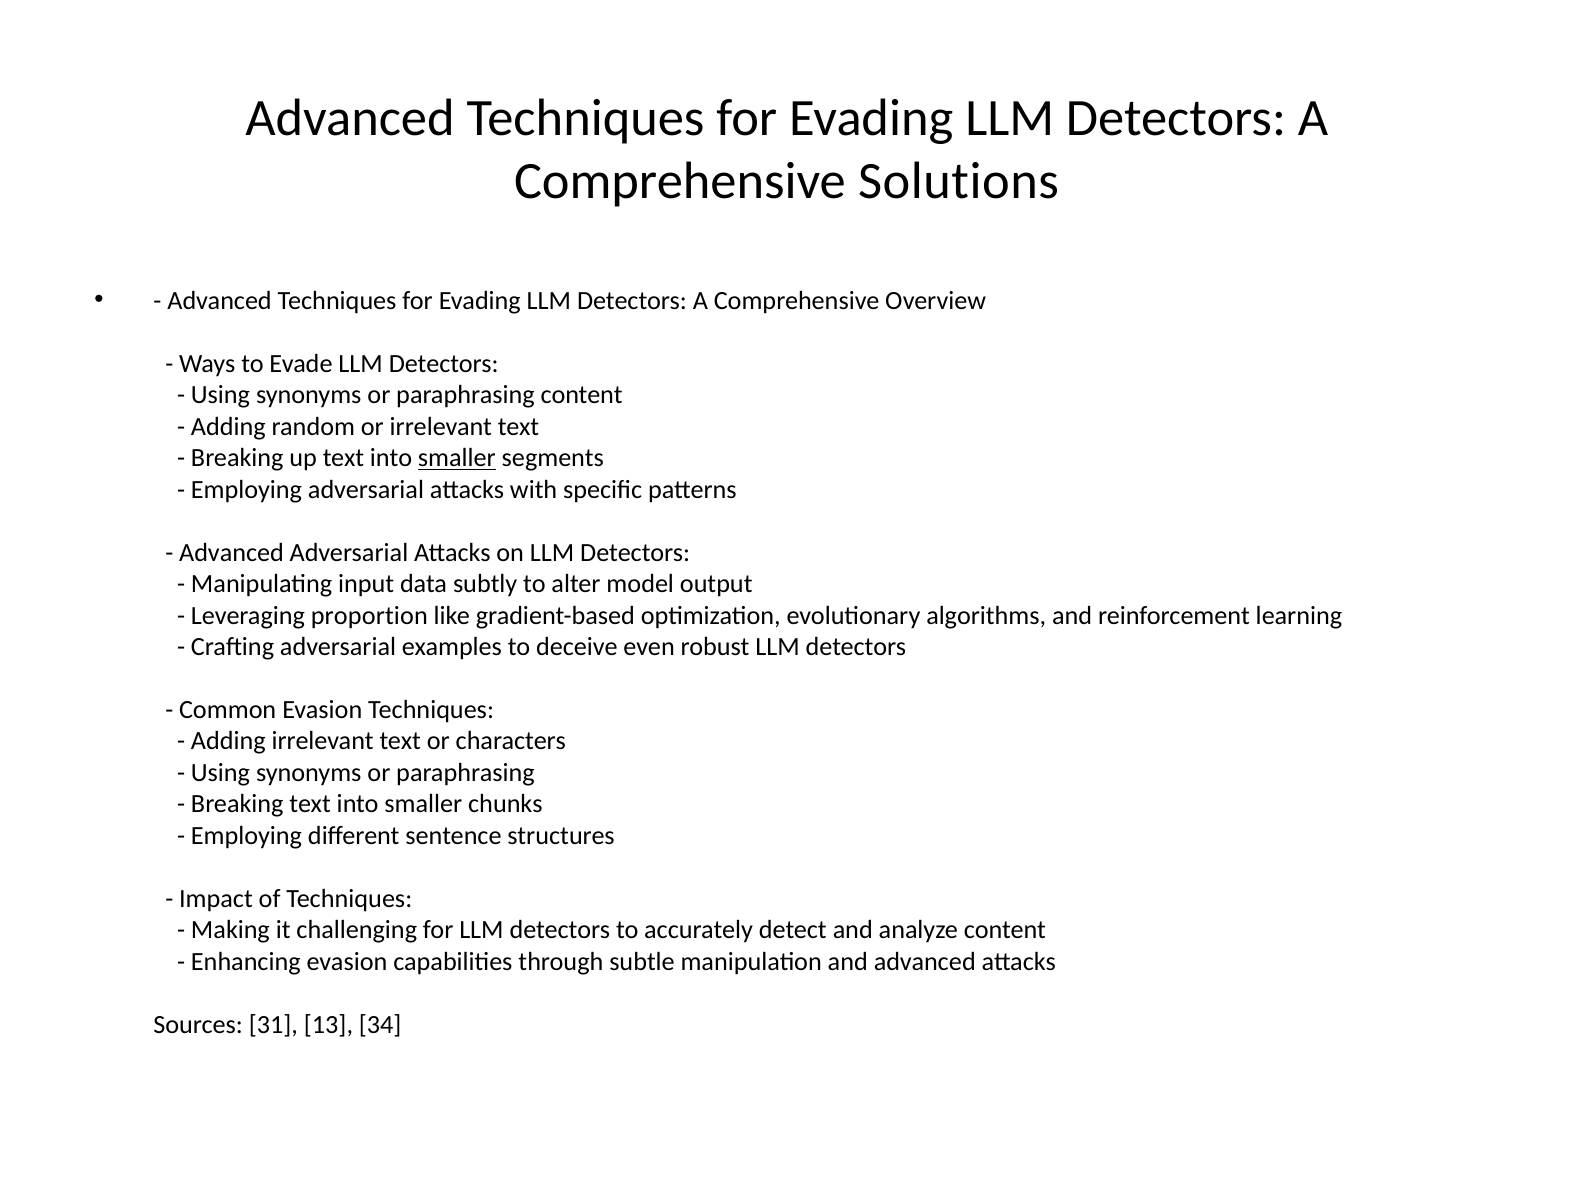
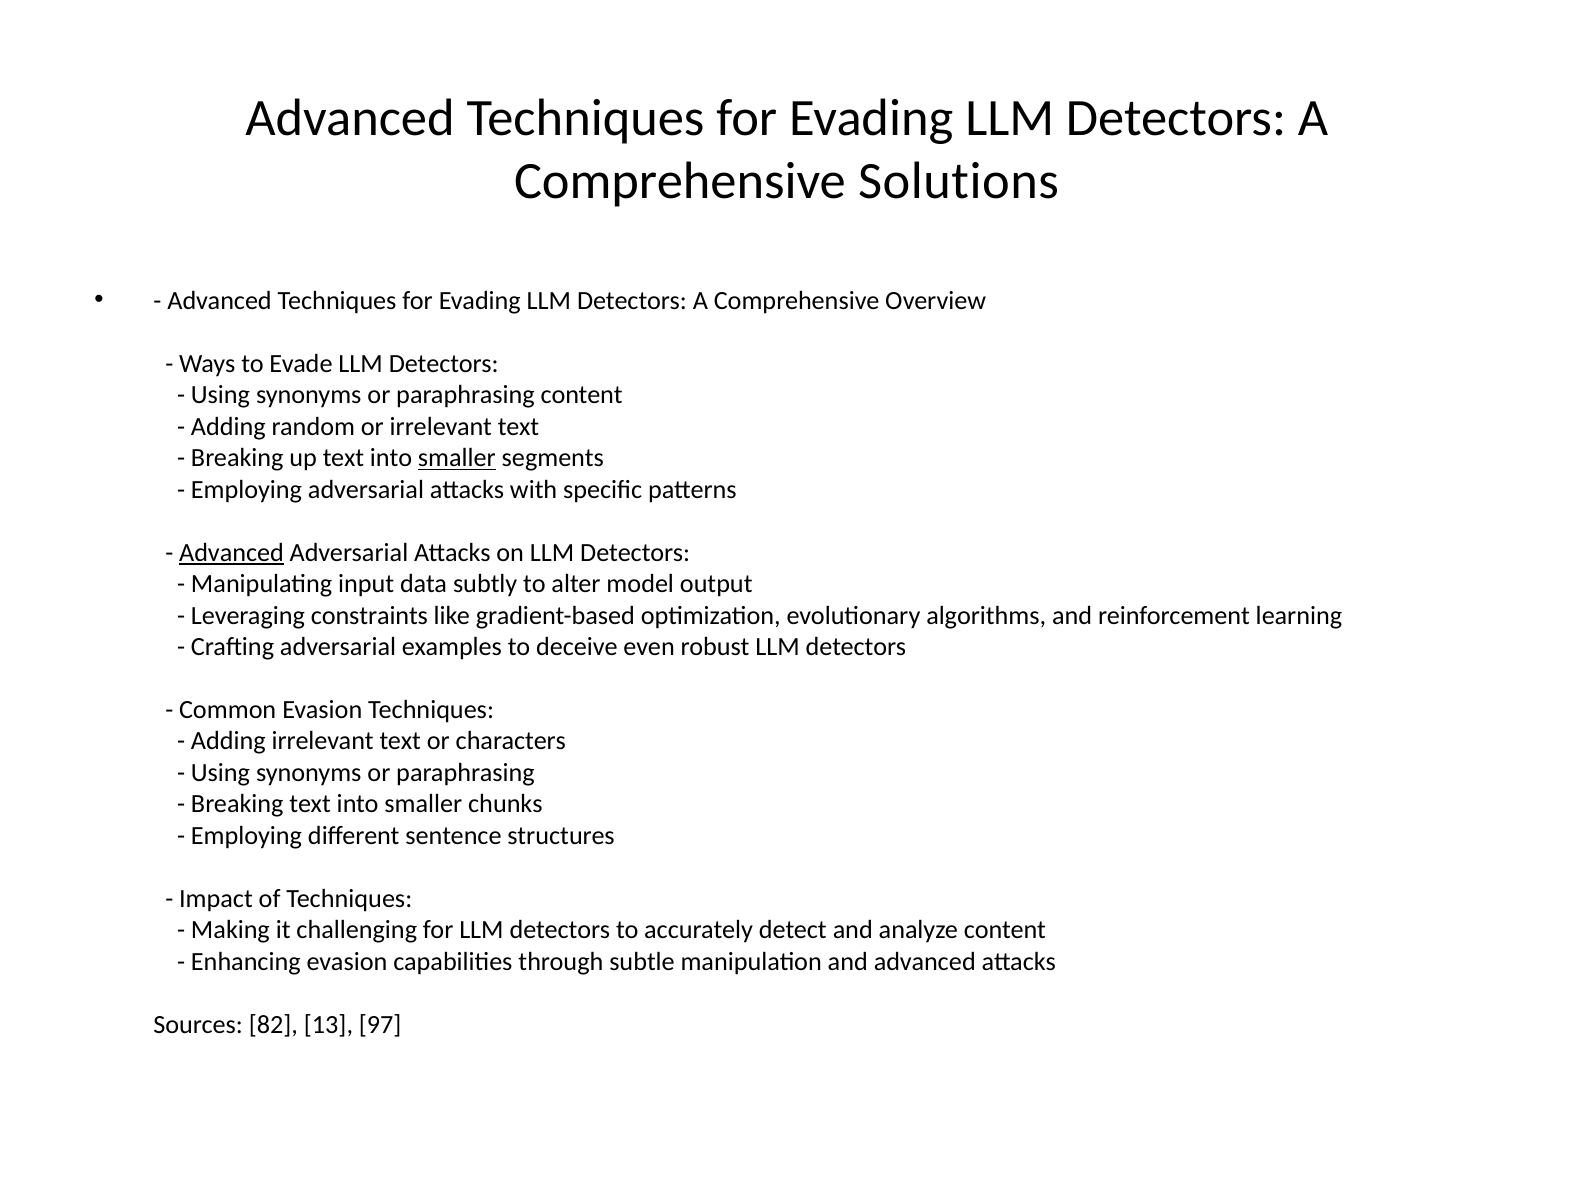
Advanced at (231, 553) underline: none -> present
proportion: proportion -> constraints
31: 31 -> 82
34: 34 -> 97
